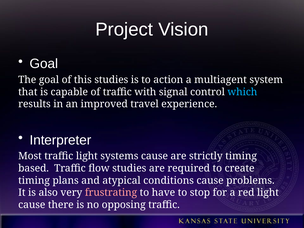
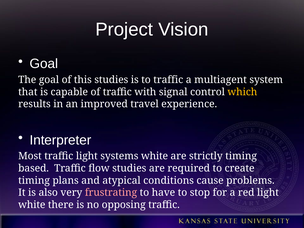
to action: action -> traffic
which colour: light blue -> yellow
systems cause: cause -> white
cause at (32, 205): cause -> white
